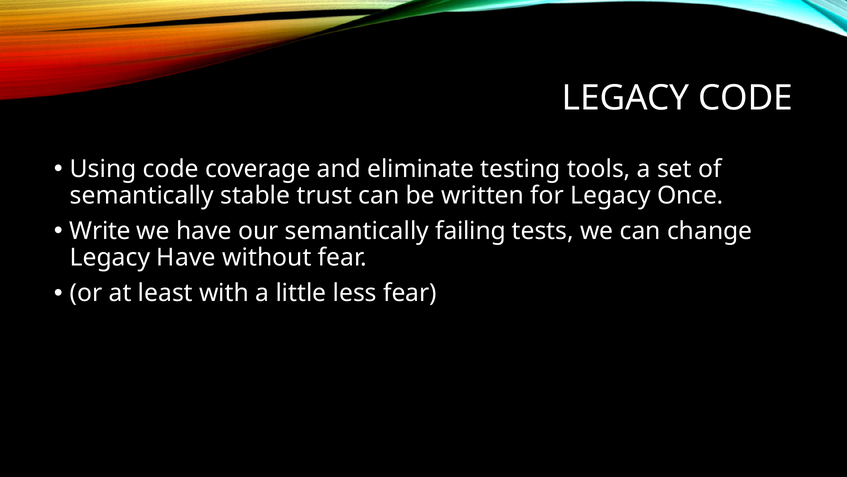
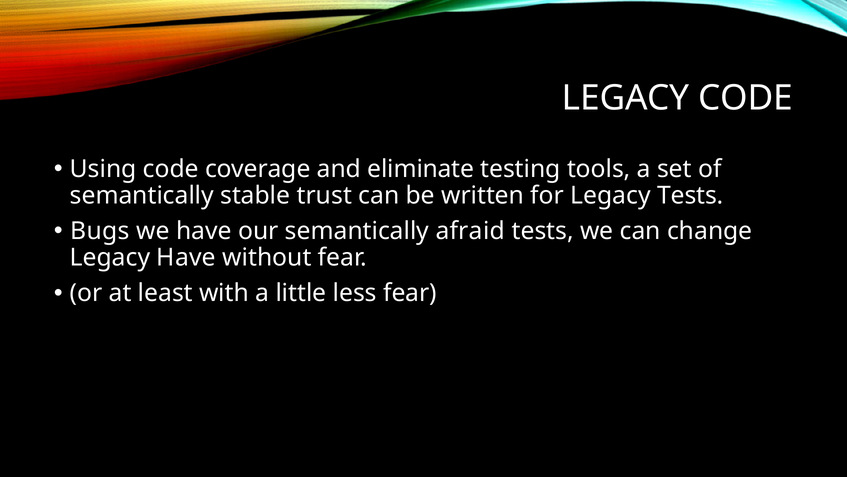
Legacy Once: Once -> Tests
Write: Write -> Bugs
failing: failing -> afraid
